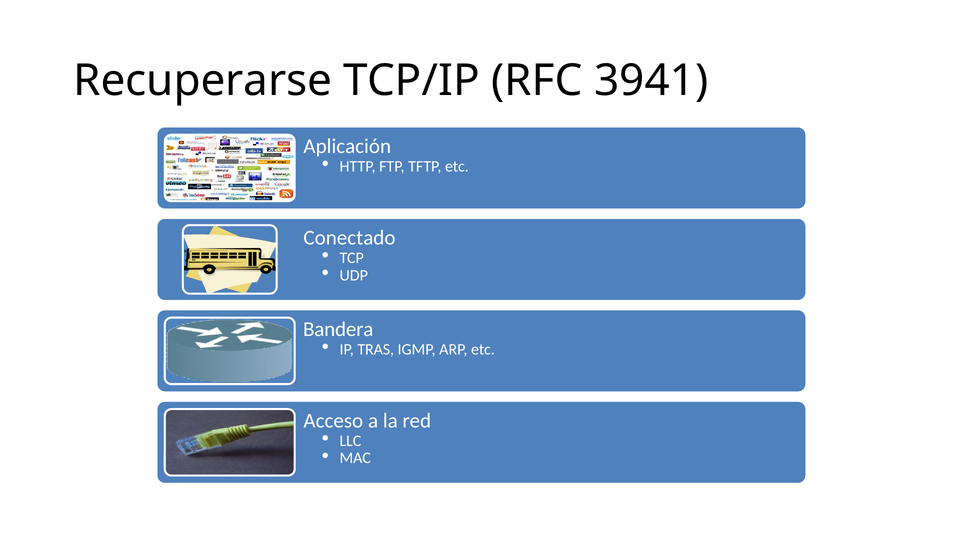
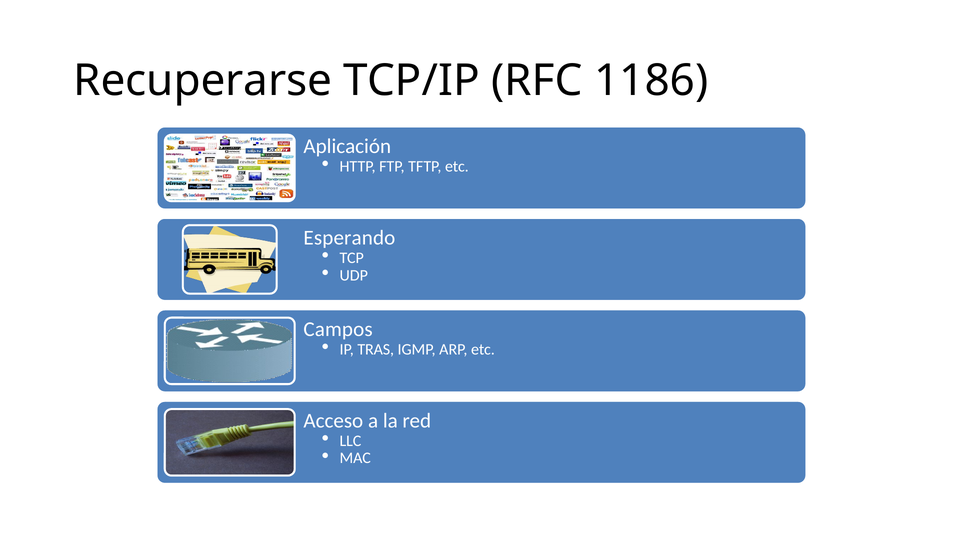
3941: 3941 -> 1186
Conectado: Conectado -> Esperando
Bandera: Bandera -> Campos
